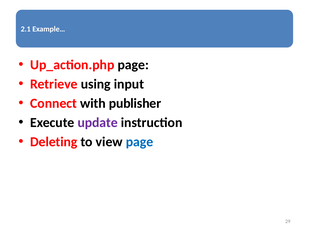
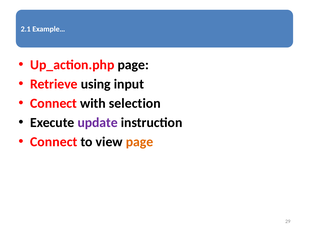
publisher: publisher -> selection
Deleting at (54, 142): Deleting -> Connect
page at (140, 142) colour: blue -> orange
